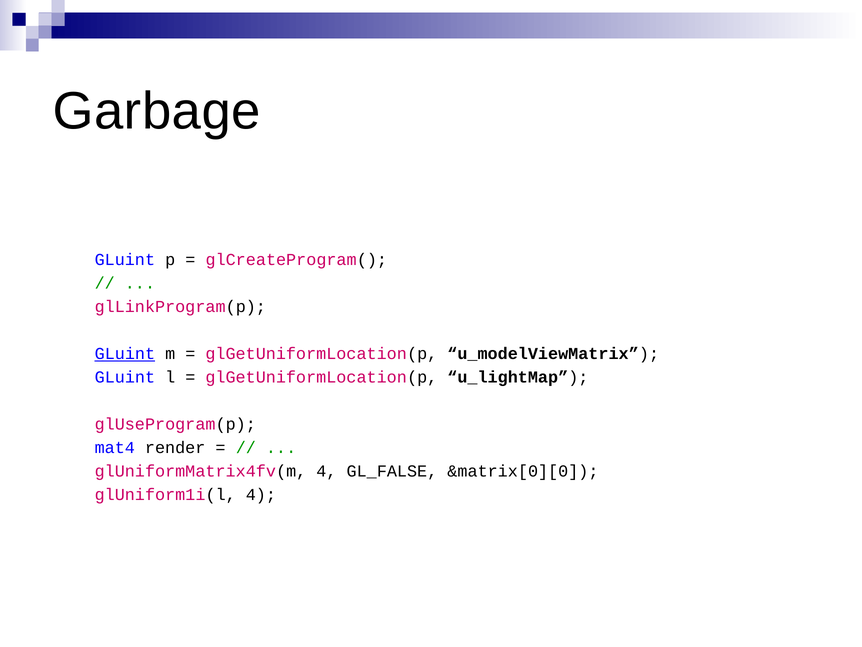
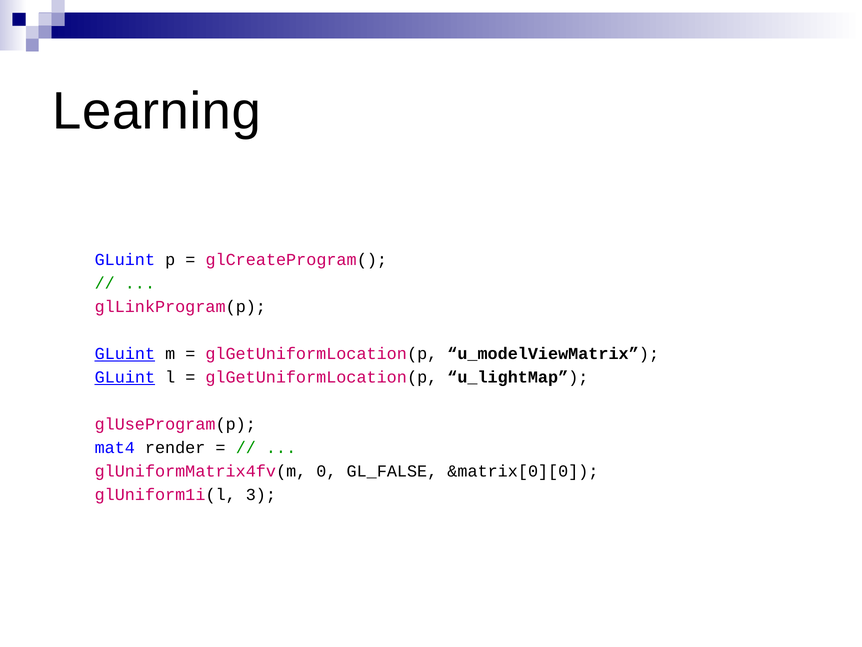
Garbage: Garbage -> Learning
GLuint at (125, 377) underline: none -> present
glUniformMatrix4fv(m 4: 4 -> 0
glUniform1i(l 4: 4 -> 3
